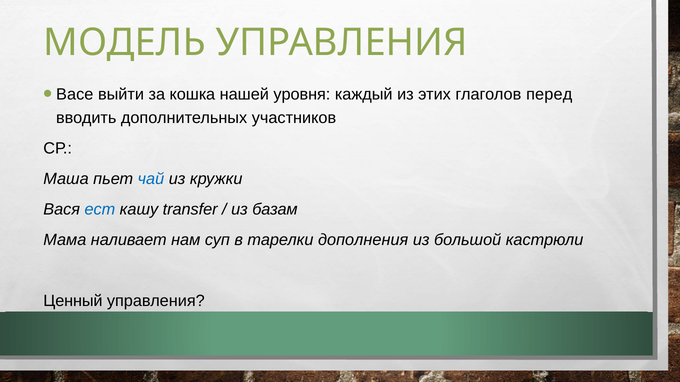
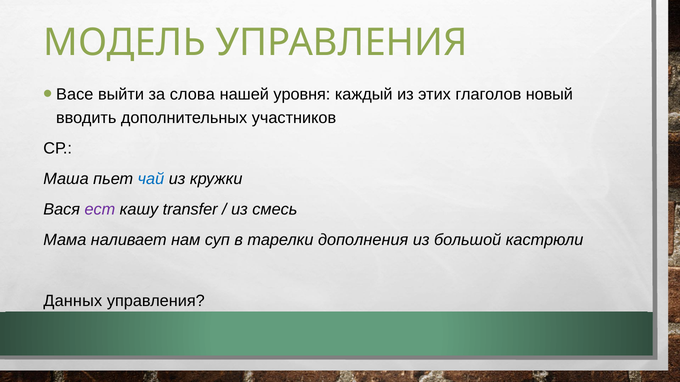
кошка: кошка -> слова
перед: перед -> новый
ест colour: blue -> purple
базам: базам -> смесь
Ценный: Ценный -> Данных
